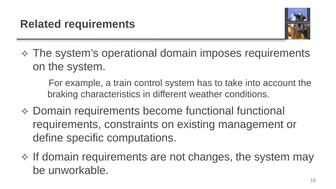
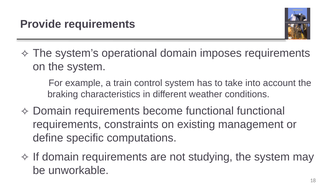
Related: Related -> Provide
changes: changes -> studying
